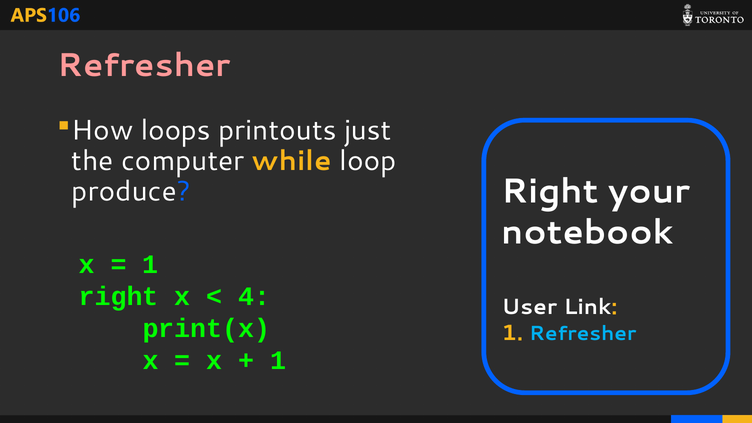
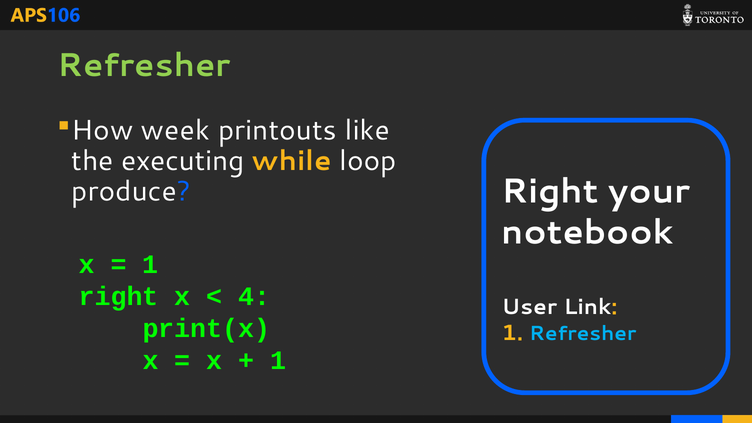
Refresher at (144, 65) colour: pink -> light green
loops: loops -> week
just: just -> like
computer: computer -> executing
